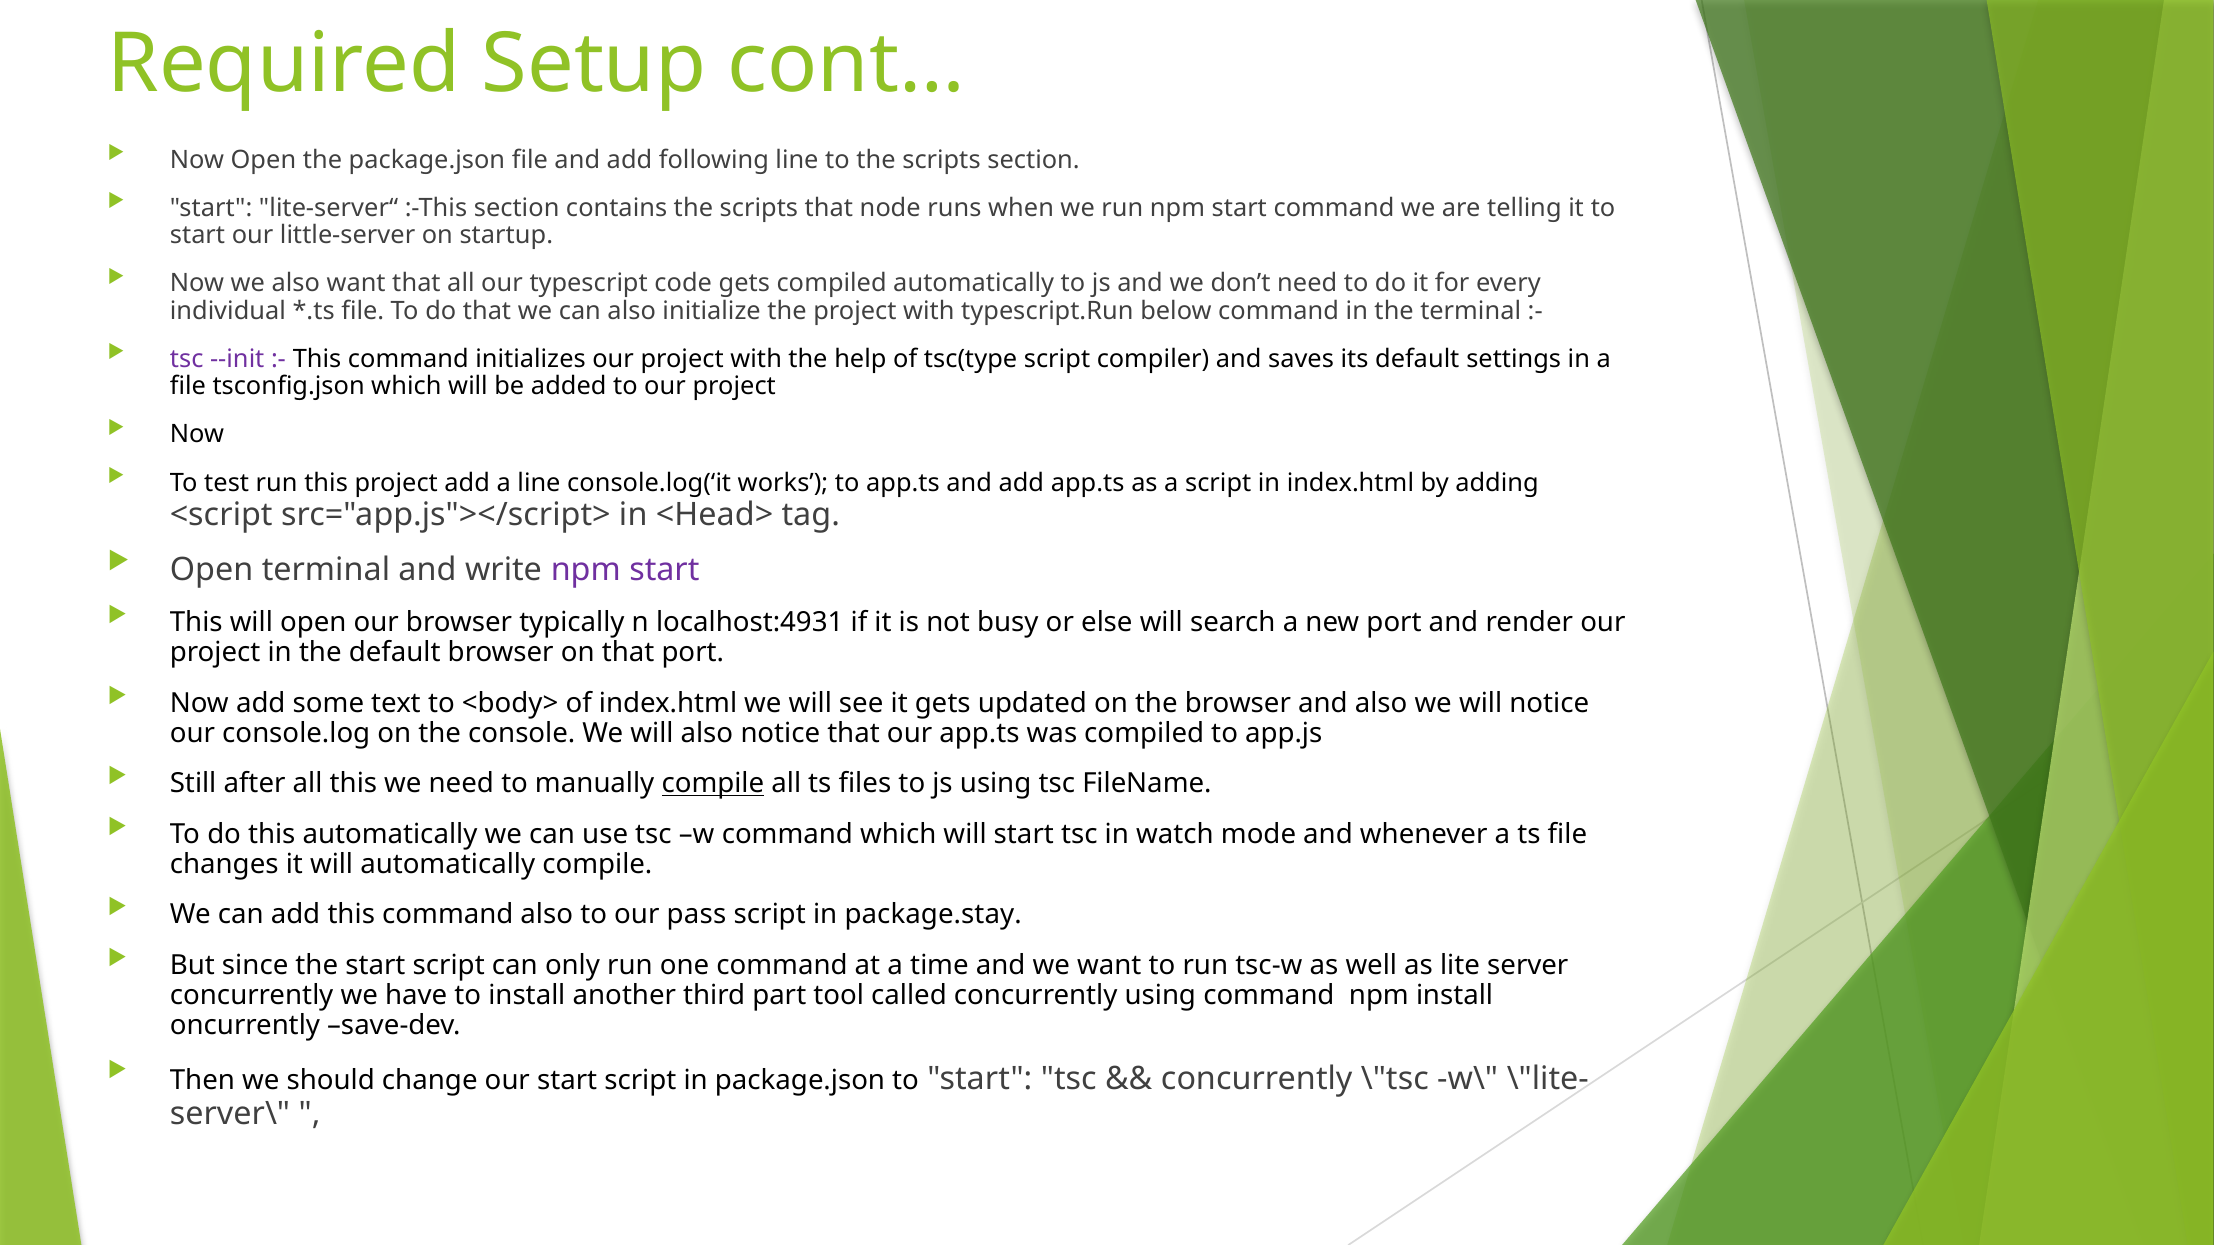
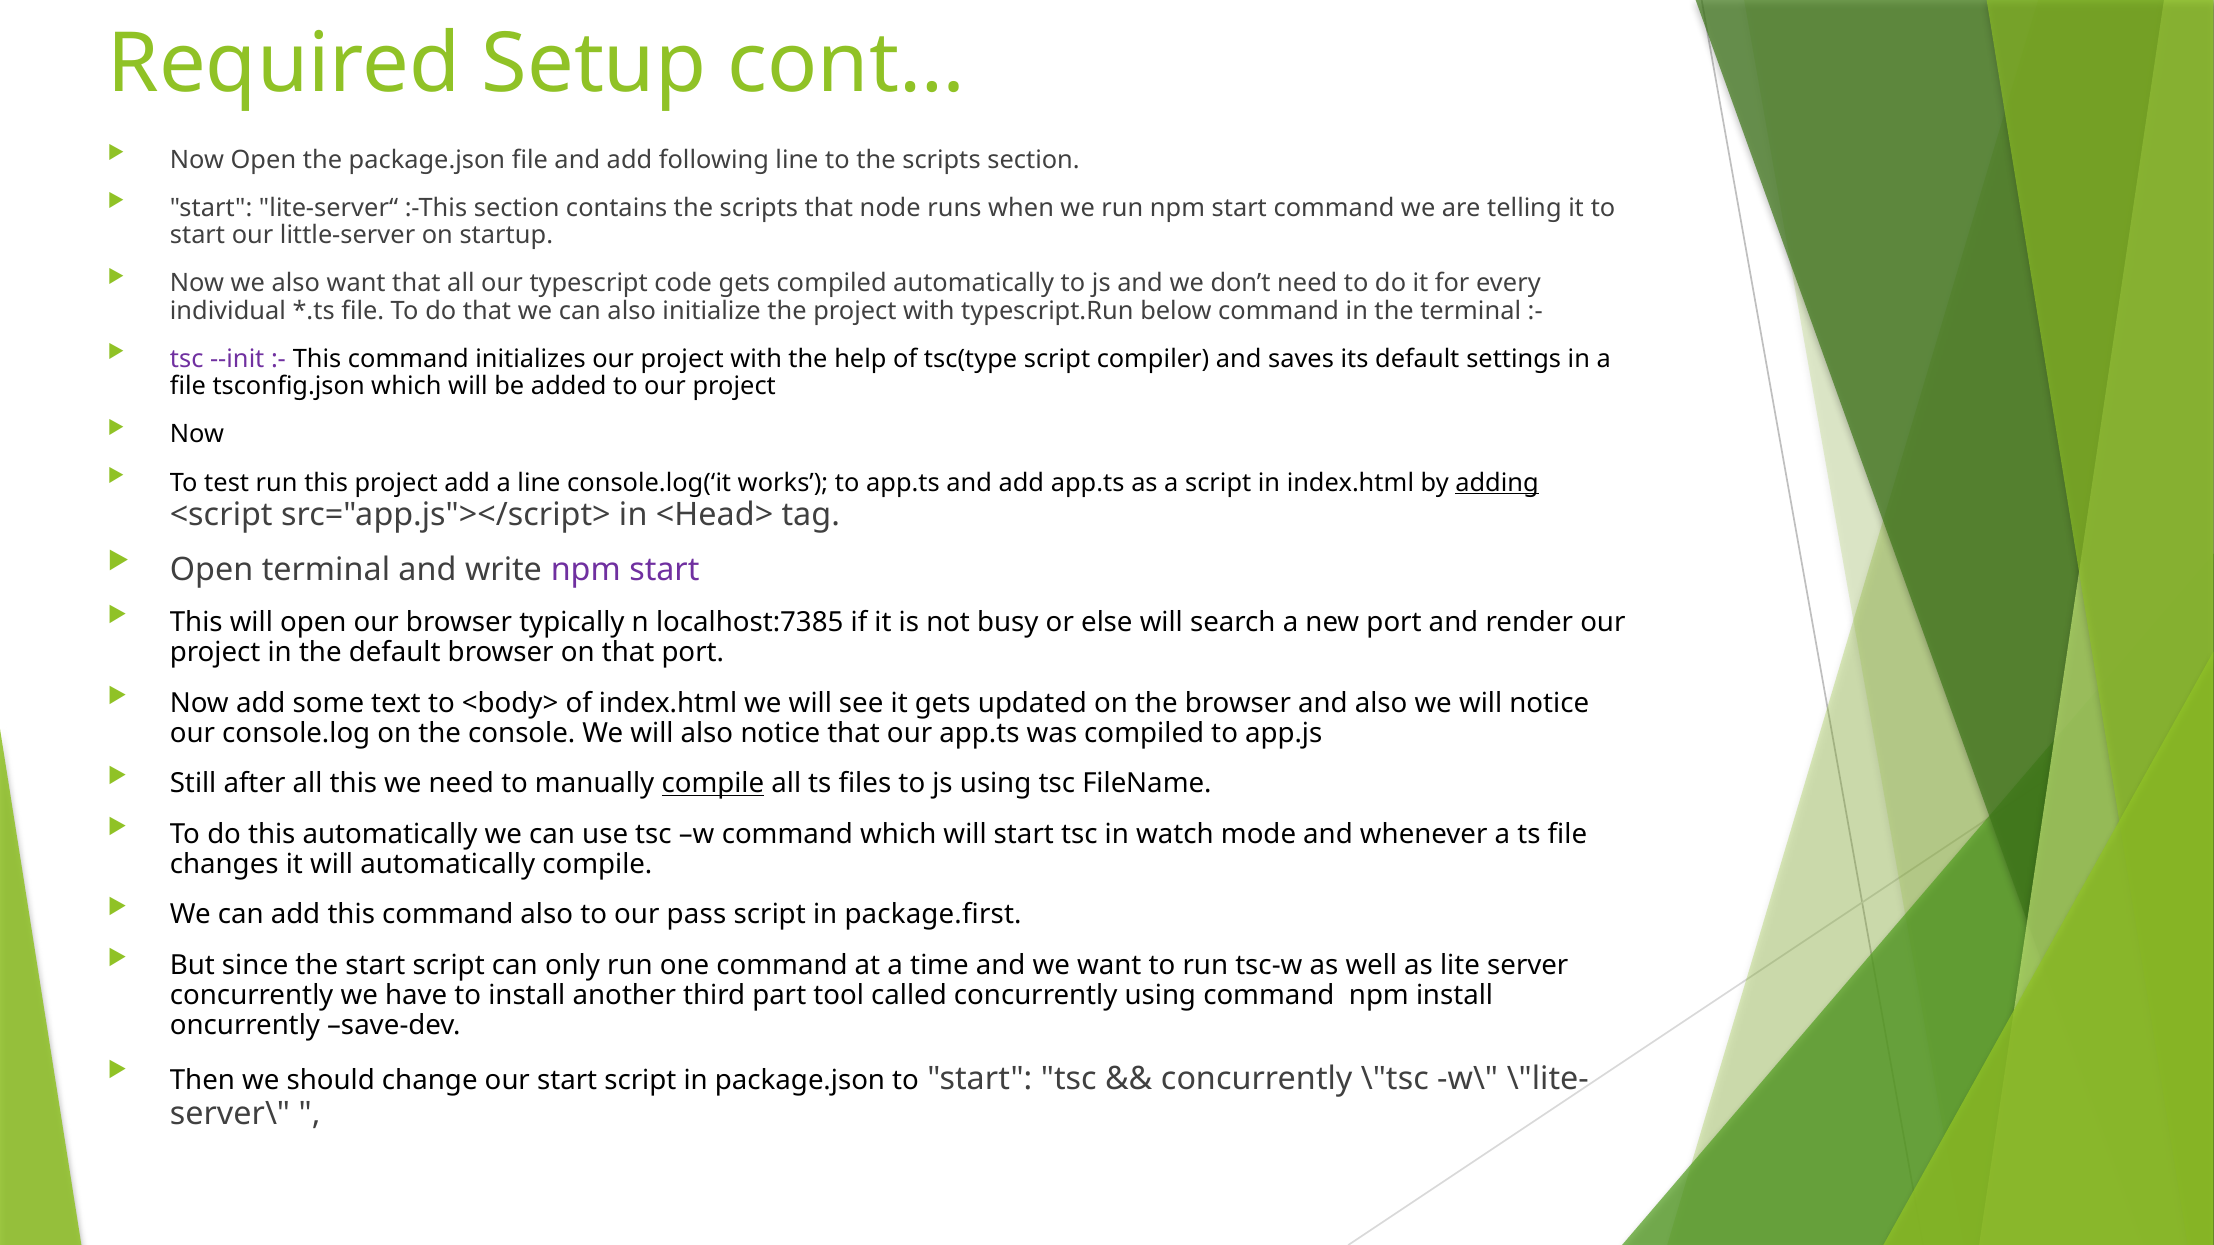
adding underline: none -> present
localhost:4931: localhost:4931 -> localhost:7385
package.stay: package.stay -> package.first
